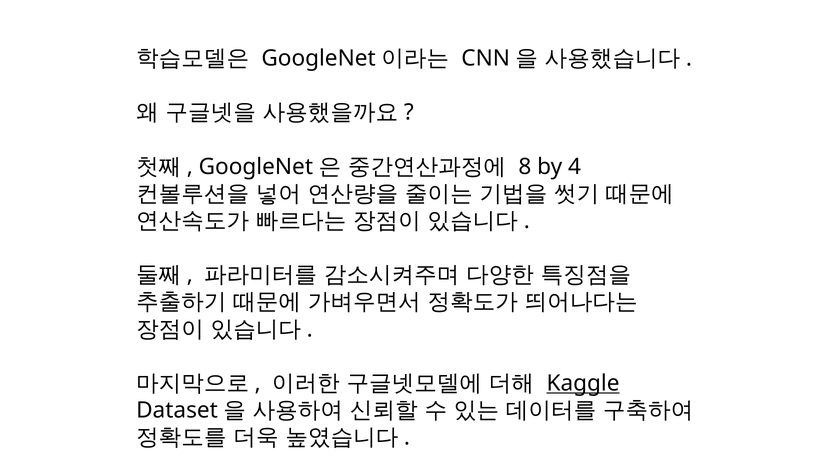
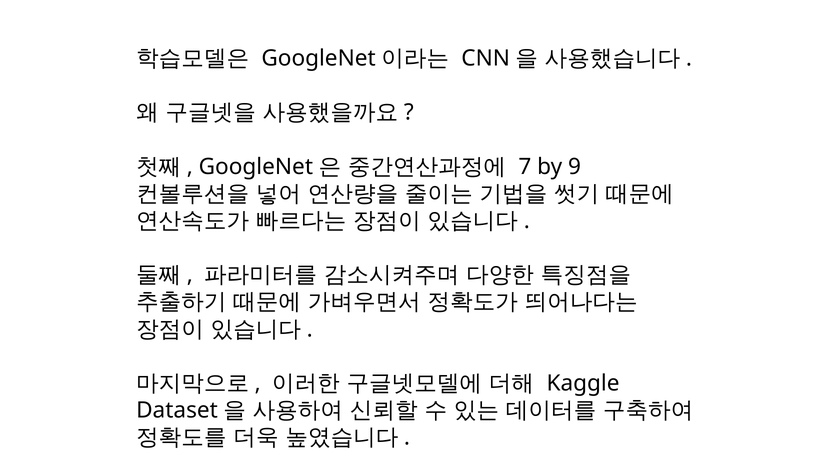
8: 8 -> 7
4: 4 -> 9
Kaggle underline: present -> none
